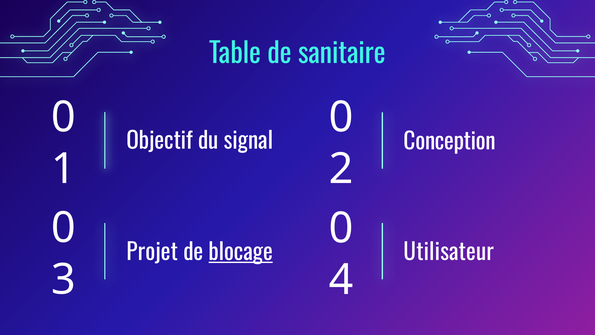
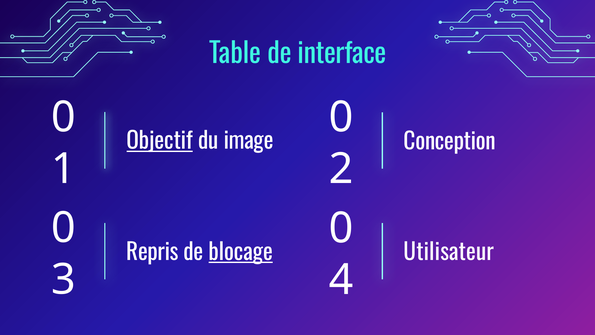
sanitaire: sanitaire -> interface
Objectif underline: none -> present
signal: signal -> image
Projet: Projet -> Repris
